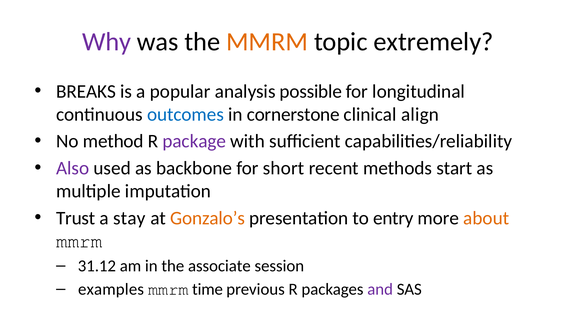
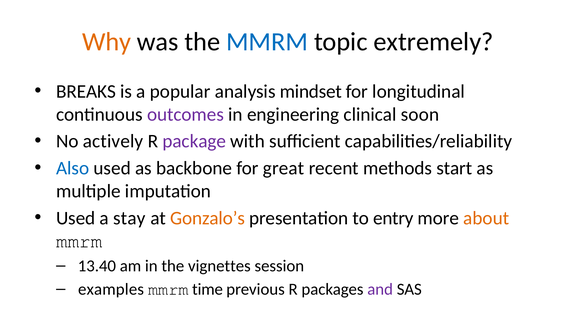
Why colour: purple -> orange
MMRM at (267, 42) colour: orange -> blue
possible: possible -> mindset
outcomes colour: blue -> purple
cornerstone: cornerstone -> engineering
align: align -> soon
method: method -> actively
Also colour: purple -> blue
short: short -> great
Trust at (76, 218): Trust -> Used
31.12: 31.12 -> 13.40
associate: associate -> vignettes
